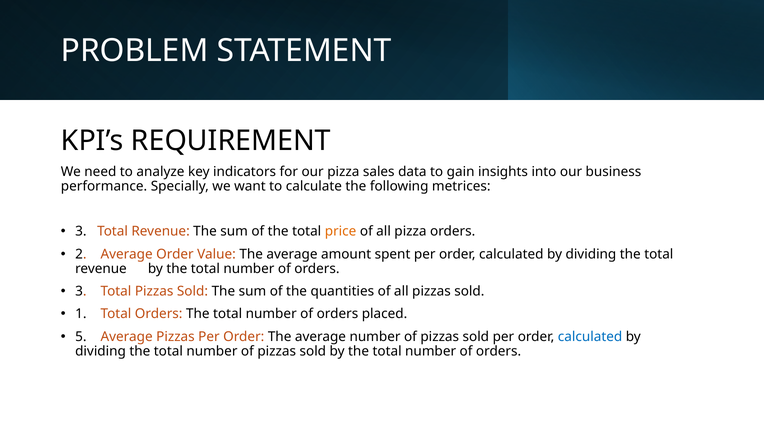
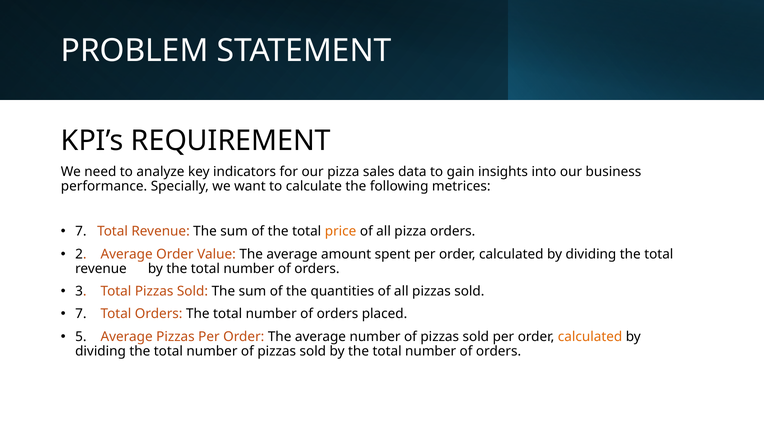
3 at (81, 231): 3 -> 7
1 at (81, 314): 1 -> 7
calculated at (590, 336) colour: blue -> orange
